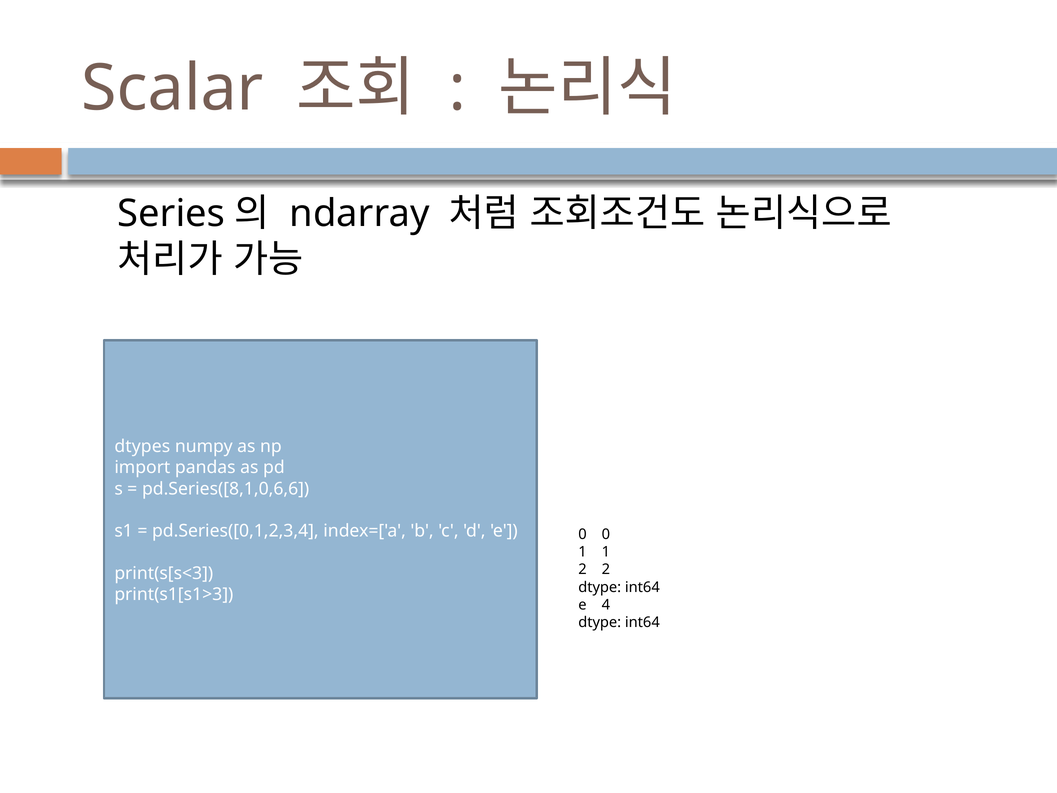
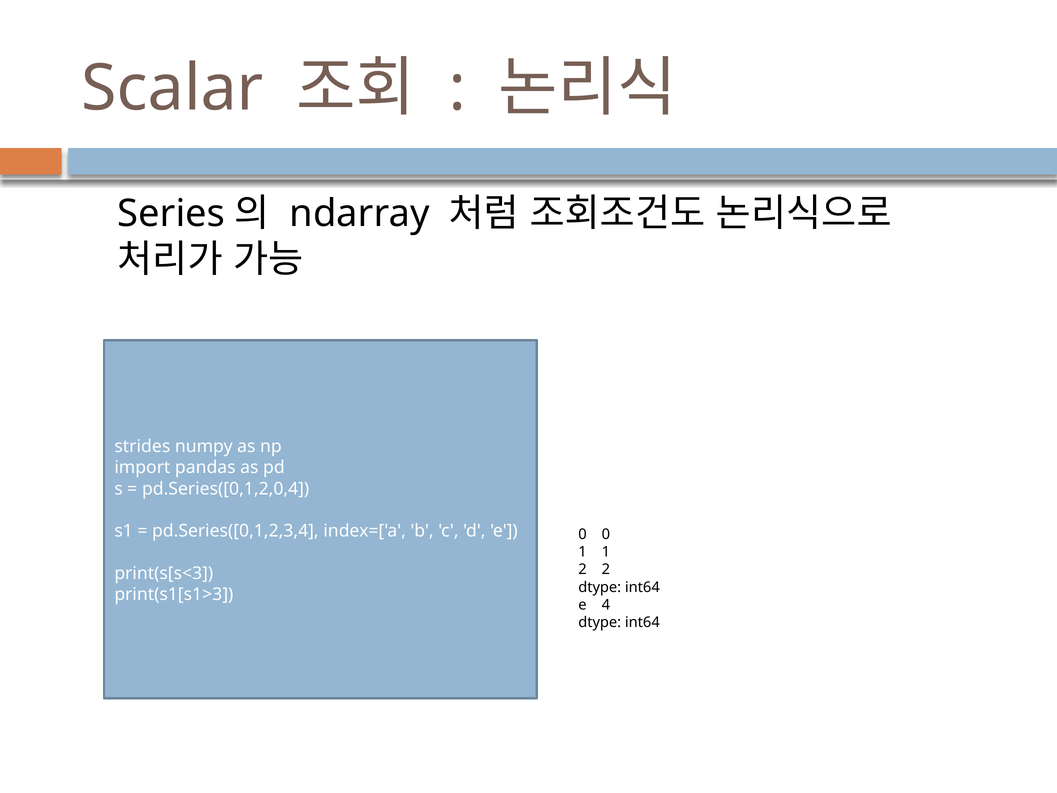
dtypes: dtypes -> strides
pd.Series([8,1,0,6,6: pd.Series([8,1,0,6,6 -> pd.Series([0,1,2,0,4
